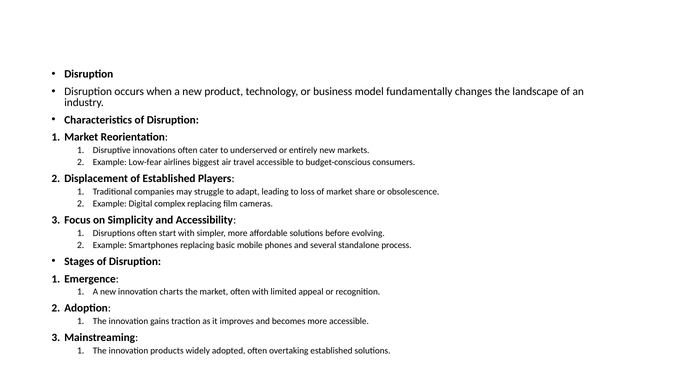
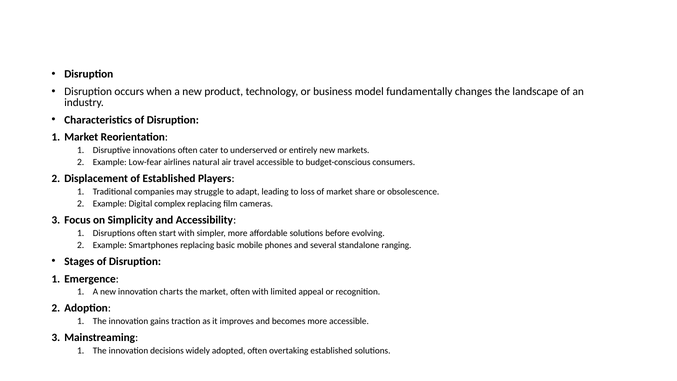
biggest: biggest -> natural
process: process -> ranging
products: products -> decisions
